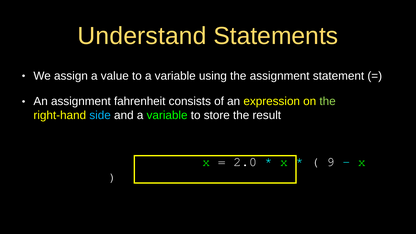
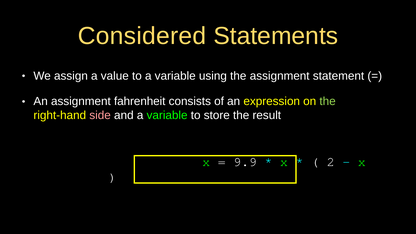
Understand: Understand -> Considered
side colour: light blue -> pink
2.0: 2.0 -> 9.9
9: 9 -> 2
